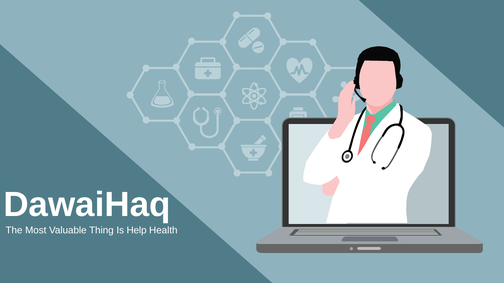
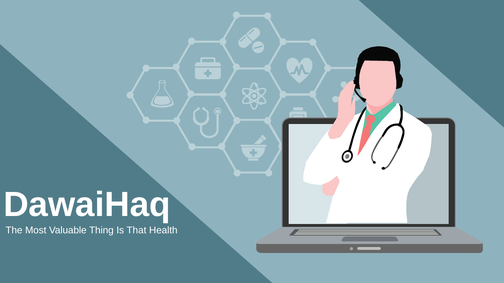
Help: Help -> That
